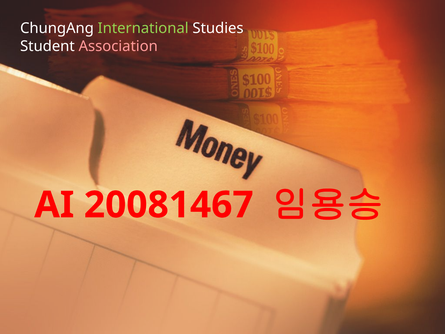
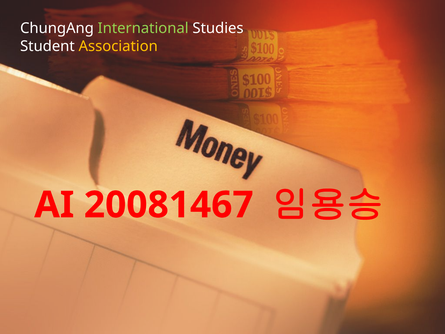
Association colour: pink -> yellow
